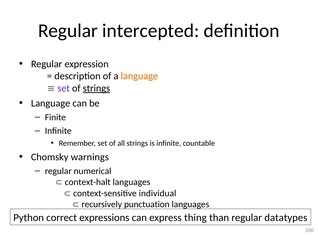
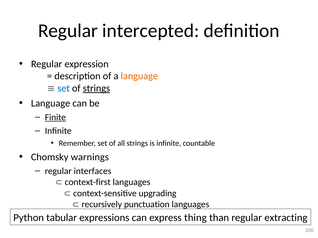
set at (64, 88) colour: purple -> blue
Finite underline: none -> present
numerical: numerical -> interfaces
context-halt: context-halt -> context-first
individual: individual -> upgrading
correct: correct -> tabular
datatypes: datatypes -> extracting
